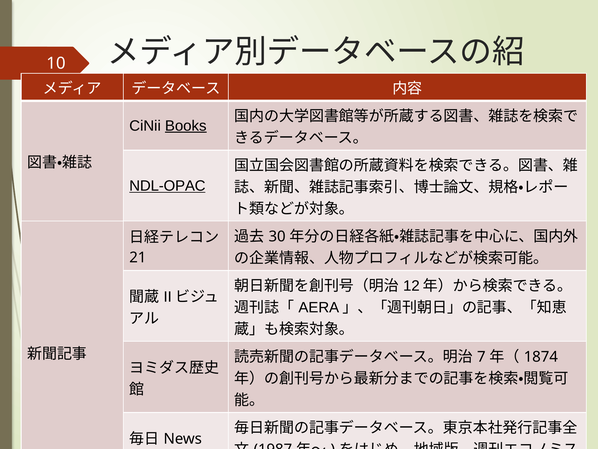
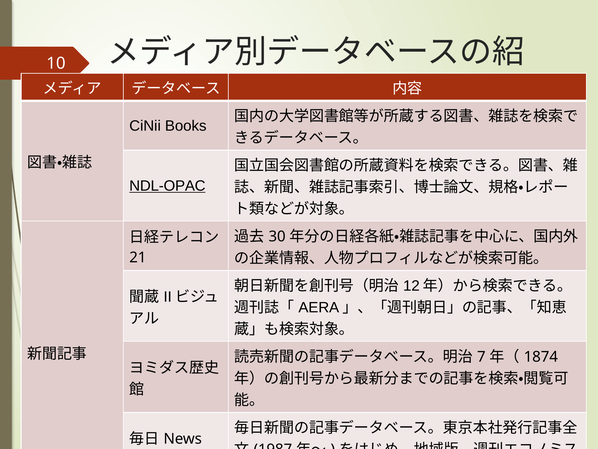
Books underline: present -> none
